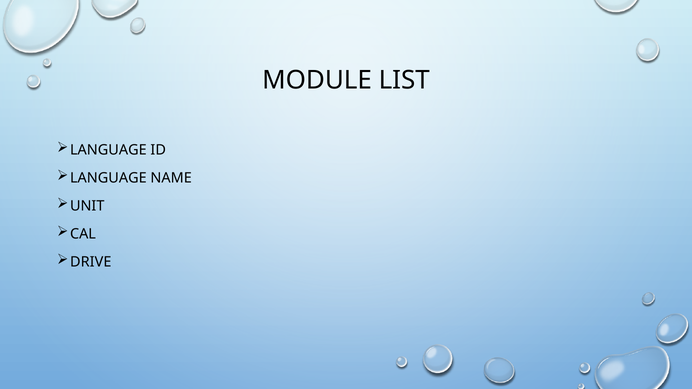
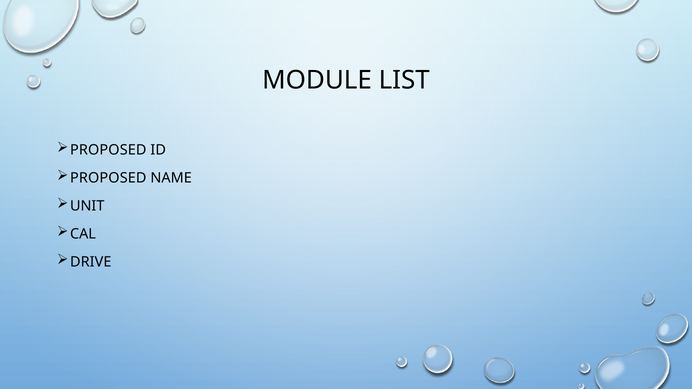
LANGUAGE at (108, 150): LANGUAGE -> PROPOSED
LANGUAGE at (108, 178): LANGUAGE -> PROPOSED
